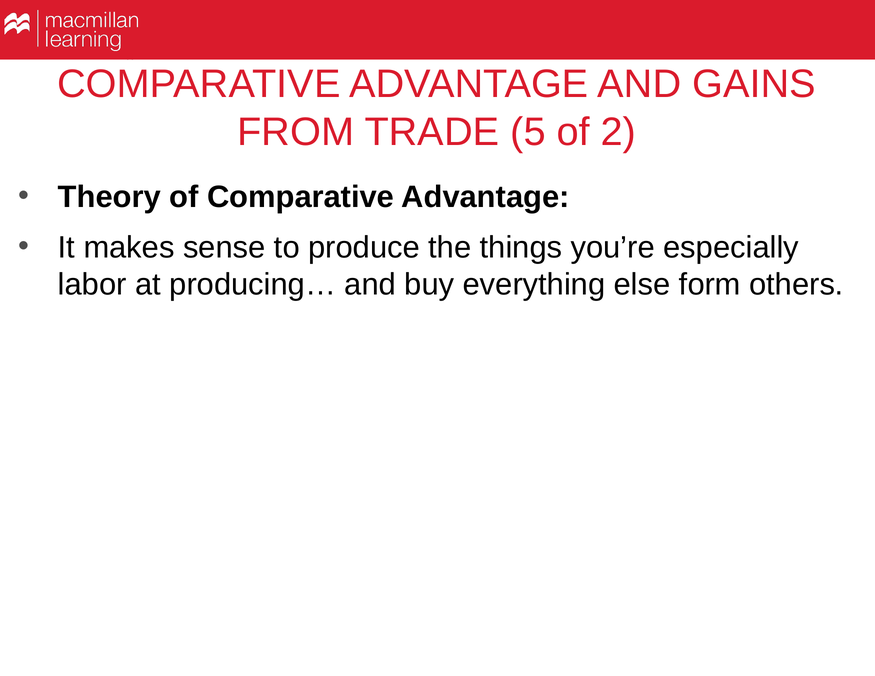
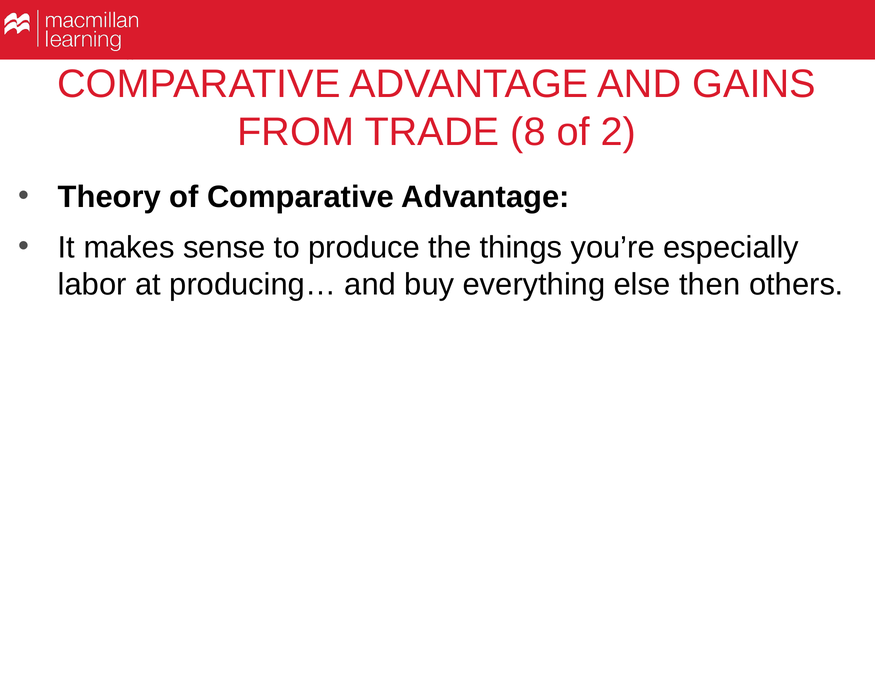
5: 5 -> 8
form: form -> then
